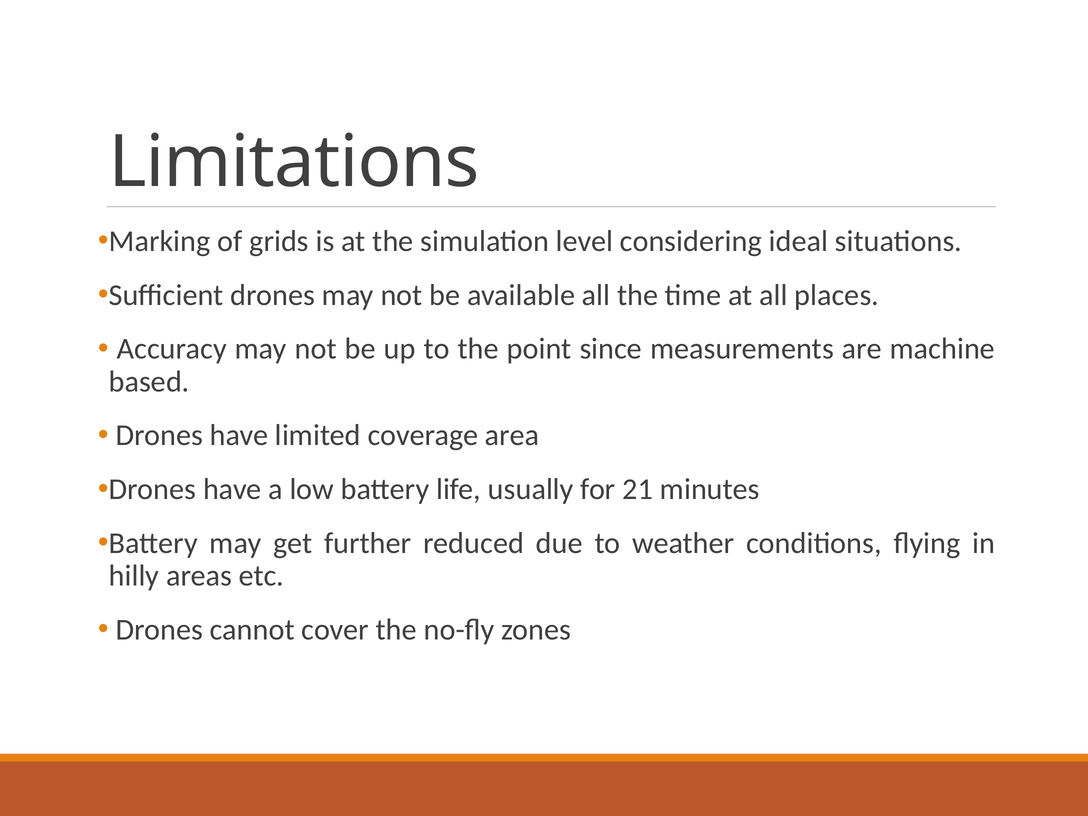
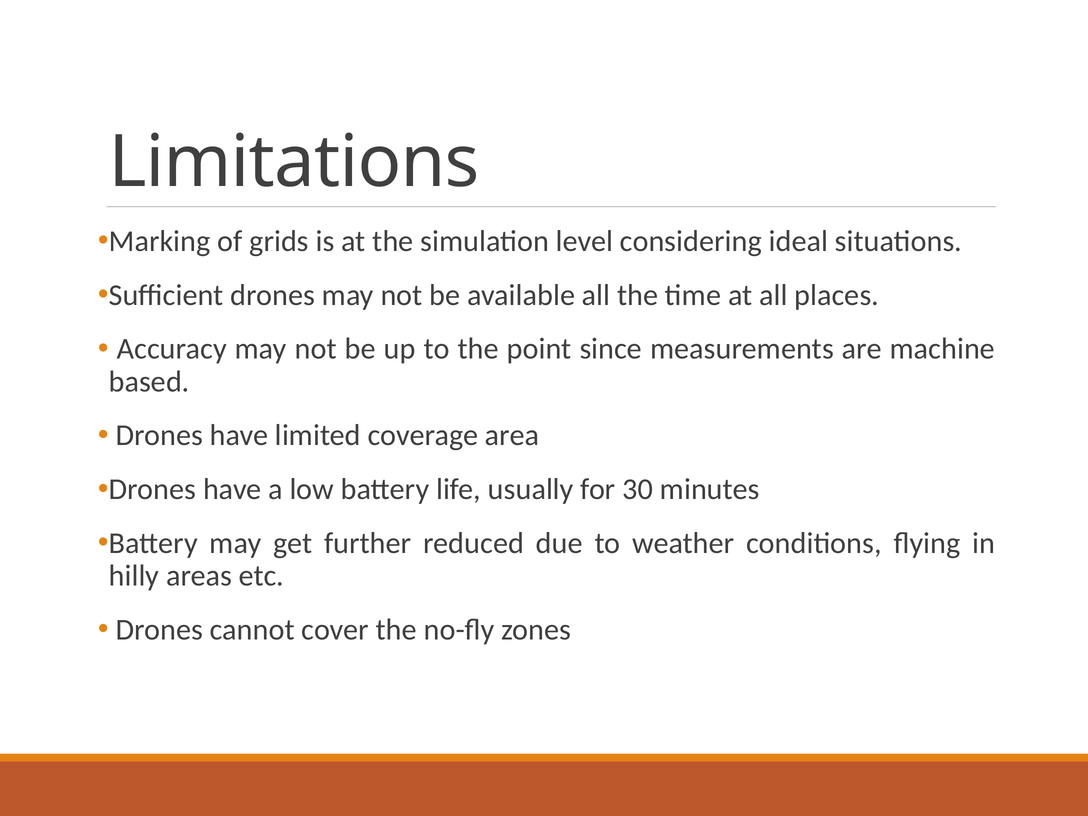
21: 21 -> 30
